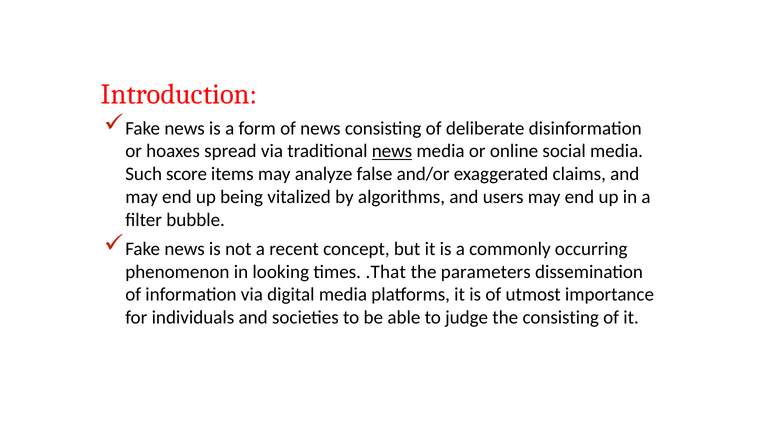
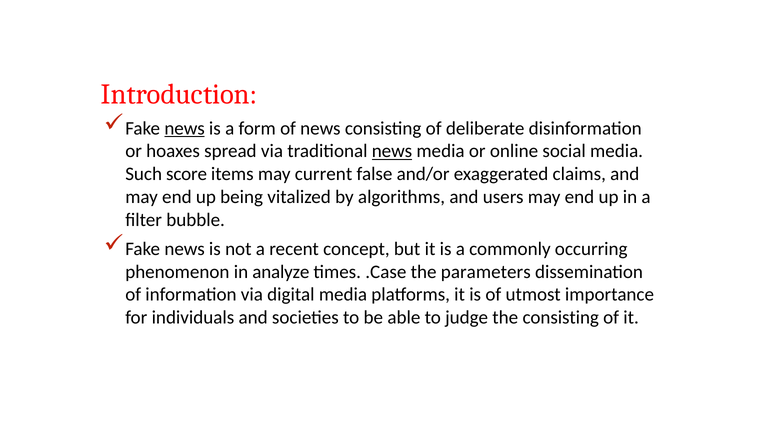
news at (185, 128) underline: none -> present
analyze: analyze -> current
looking: looking -> analyze
.That: .That -> .Case
